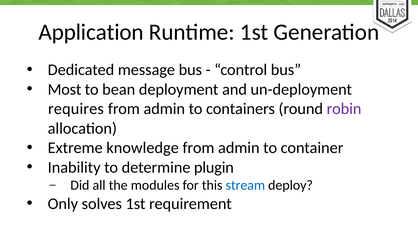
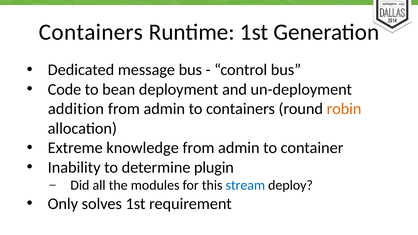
Application at (91, 32): Application -> Containers
Most: Most -> Code
requires: requires -> addition
robin colour: purple -> orange
